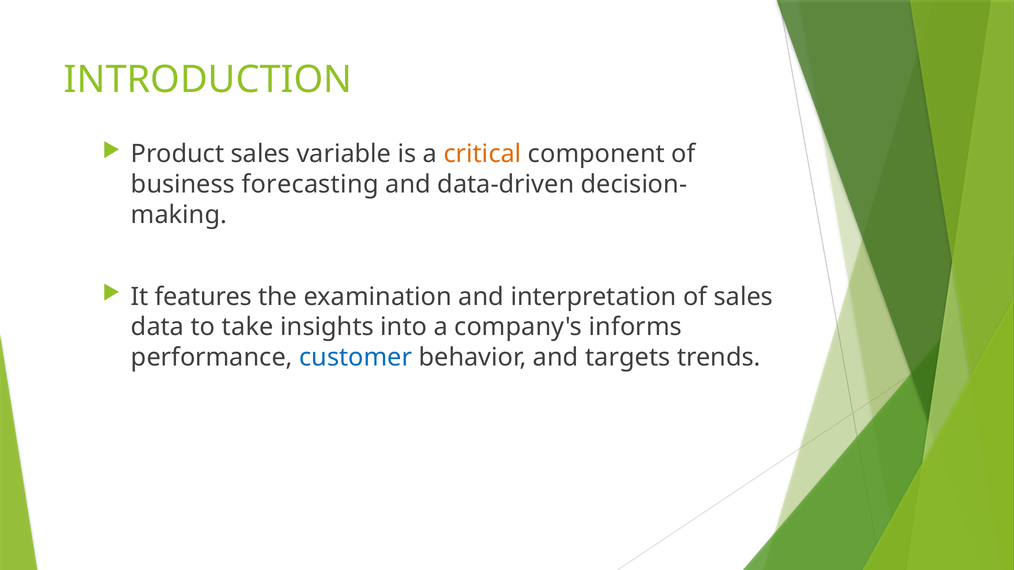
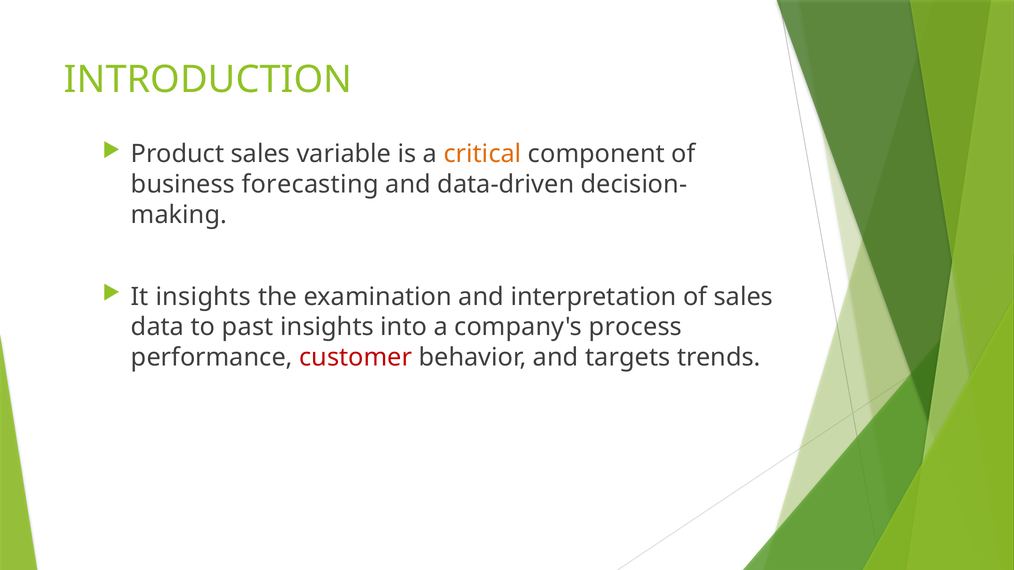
It features: features -> insights
take: take -> past
informs: informs -> process
customer colour: blue -> red
